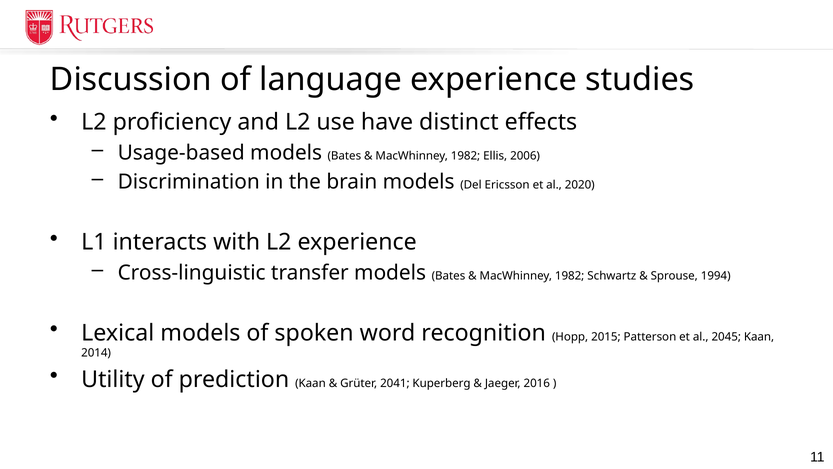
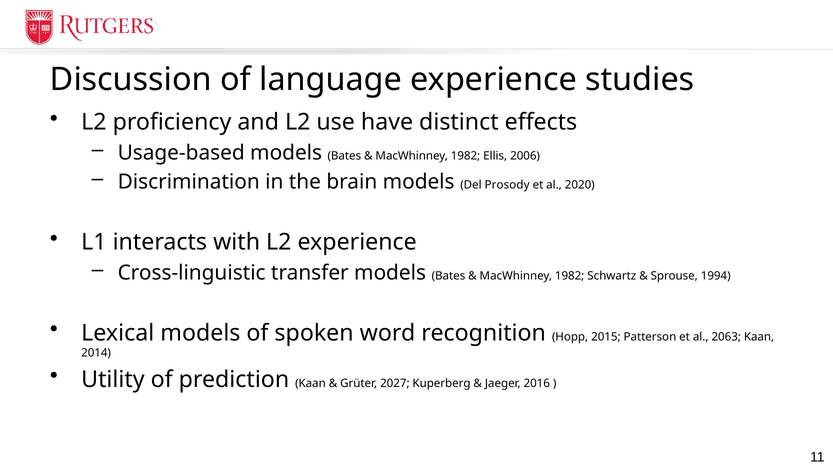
Ericsson: Ericsson -> Prosody
2045: 2045 -> 2063
2041: 2041 -> 2027
